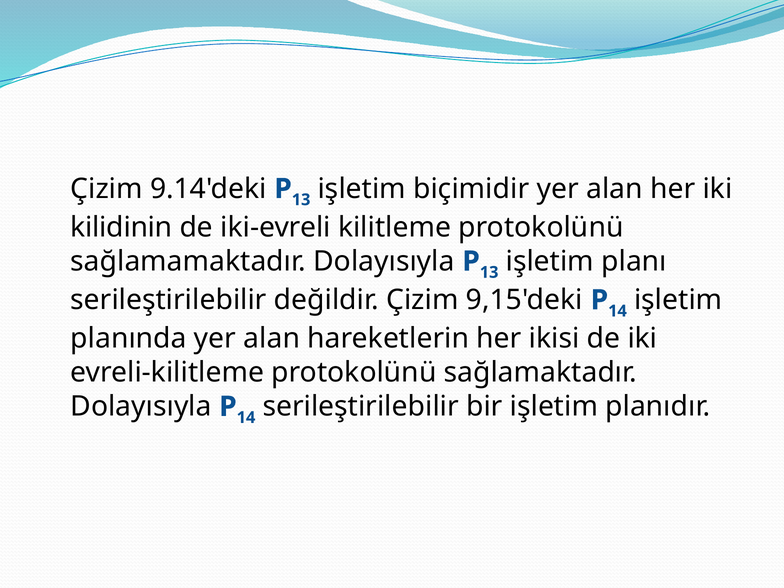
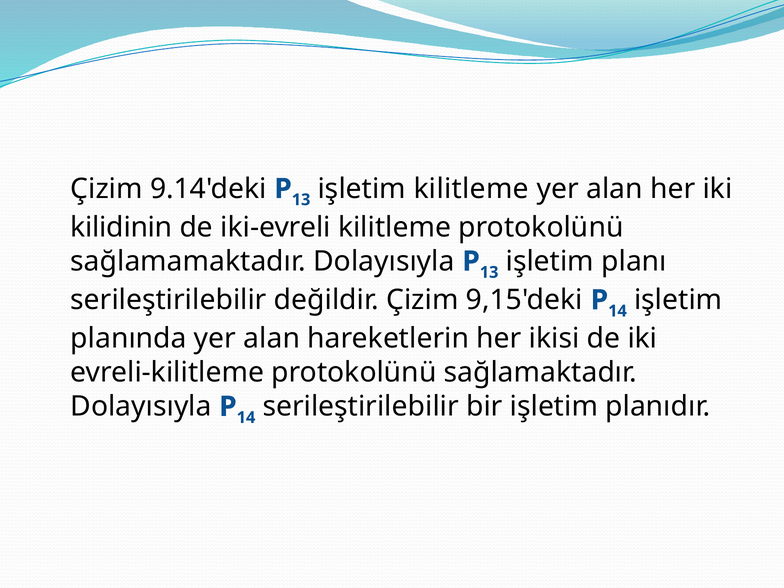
işletim biçimidir: biçimidir -> kilitleme
